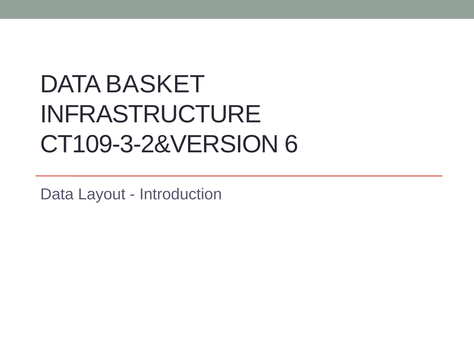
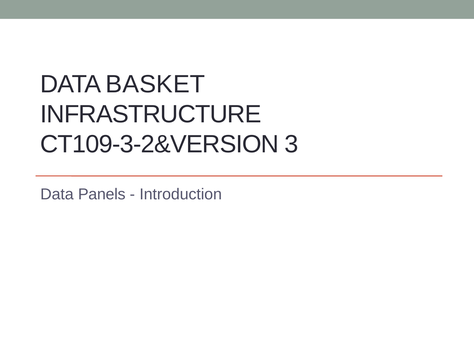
6: 6 -> 3
Layout: Layout -> Panels
